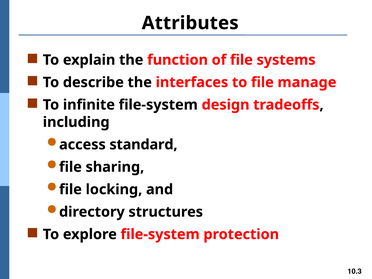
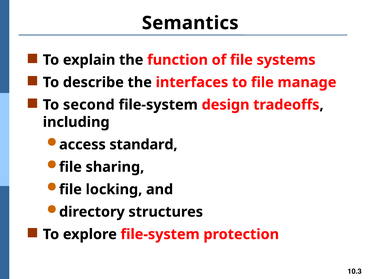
Attributes: Attributes -> Semantics
infinite: infinite -> second
